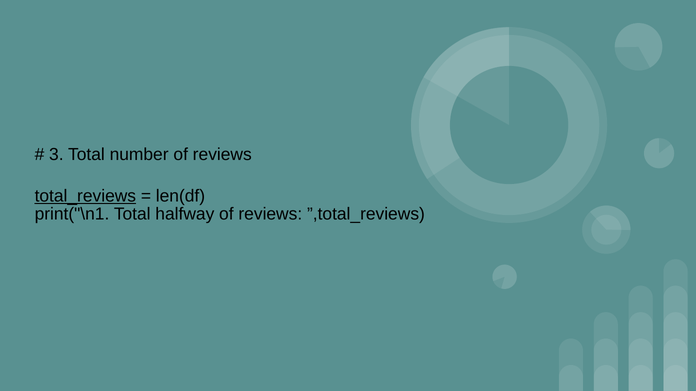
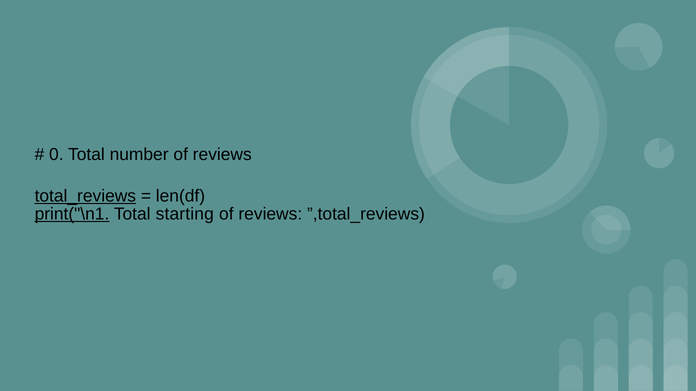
3: 3 -> 0
print("\n1 underline: none -> present
halfway: halfway -> starting
